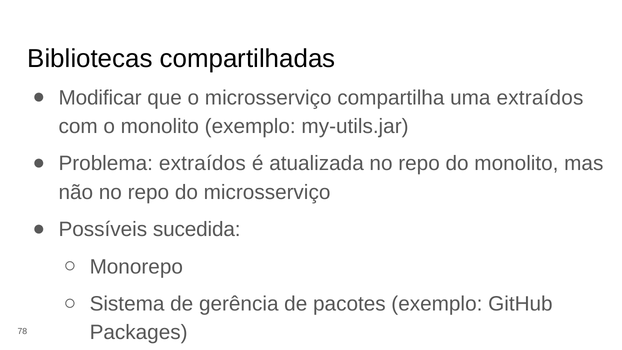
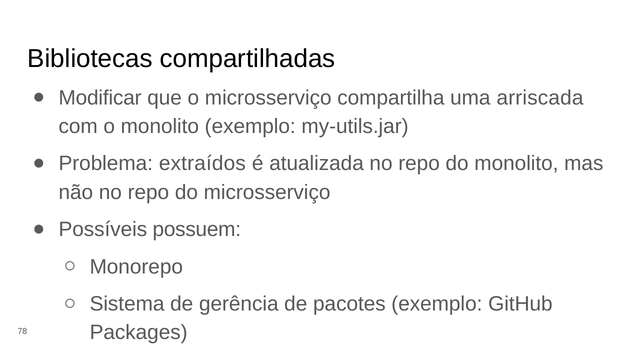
uma extraídos: extraídos -> arriscada
sucedida: sucedida -> possuem
